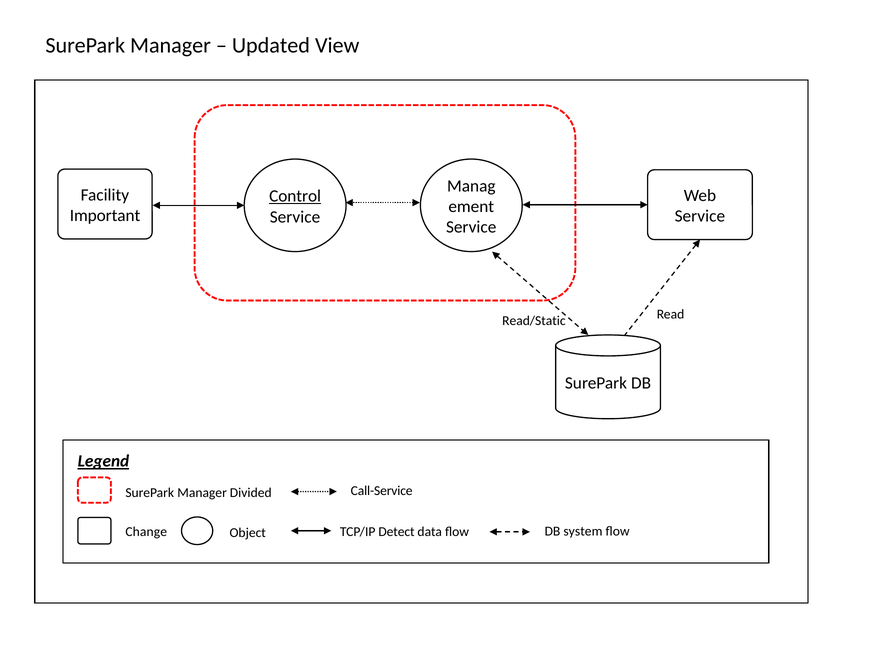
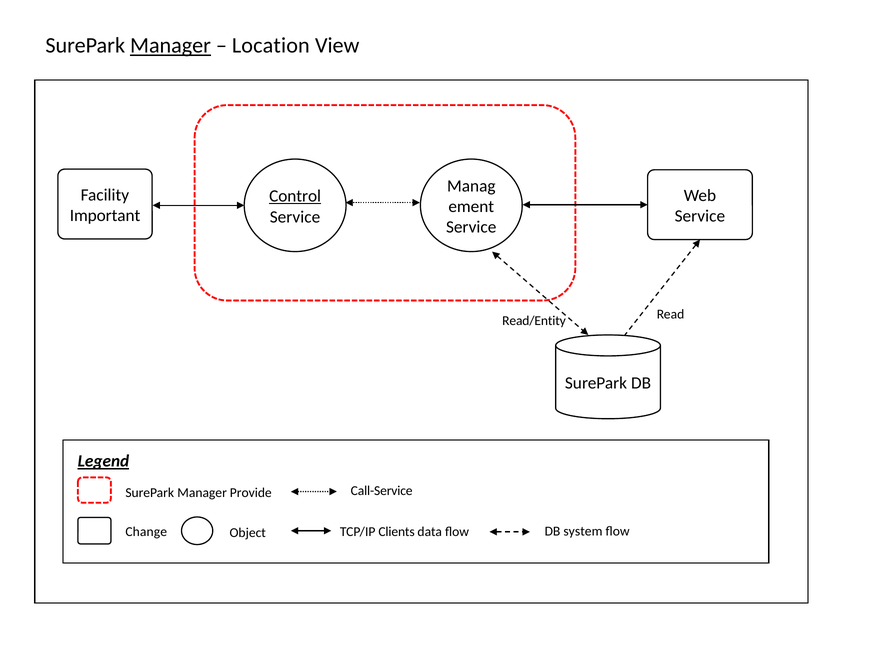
Manager at (170, 46) underline: none -> present
Updated: Updated -> Location
Read/Static: Read/Static -> Read/Entity
Divided: Divided -> Provide
Detect: Detect -> Clients
